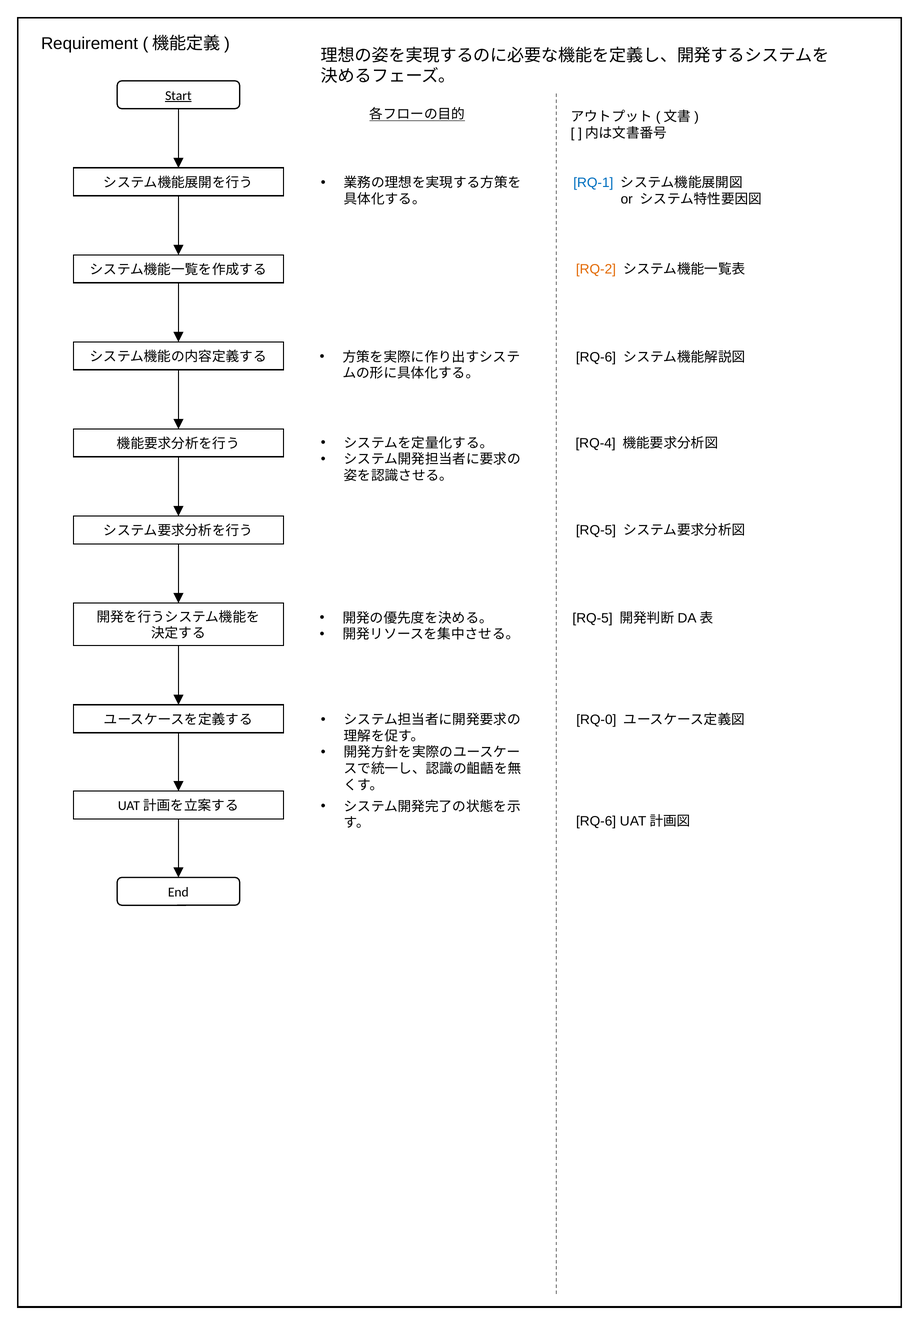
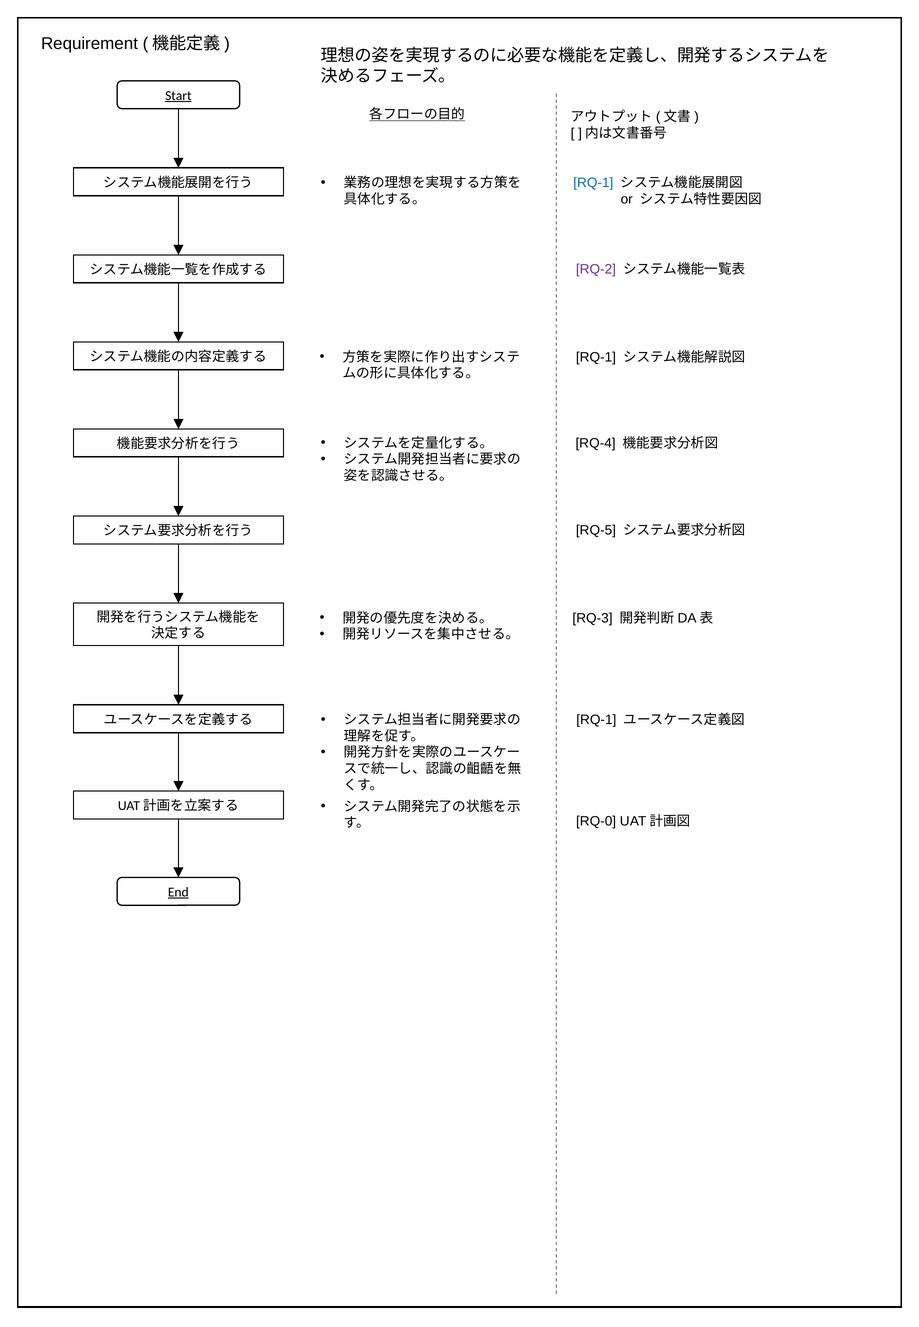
RQ-2 colour: orange -> purple
RQ-6 at (596, 357): RQ-6 -> RQ-1
RQ-5 at (593, 618): RQ-5 -> RQ-3
RQ-0 at (596, 720): RQ-0 -> RQ-1
RQ-6 at (596, 822): RQ-6 -> RQ-0
End underline: none -> present
